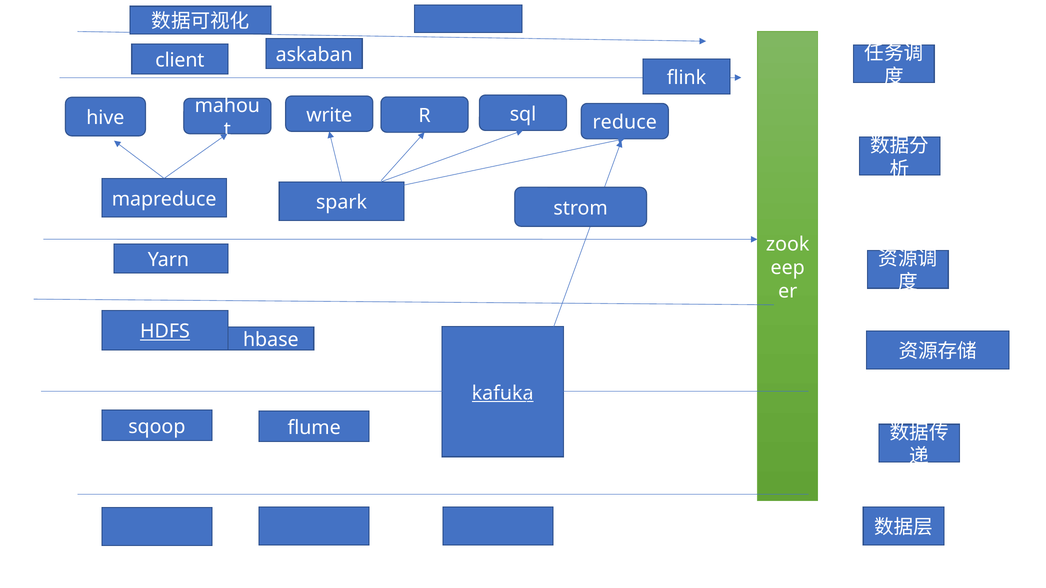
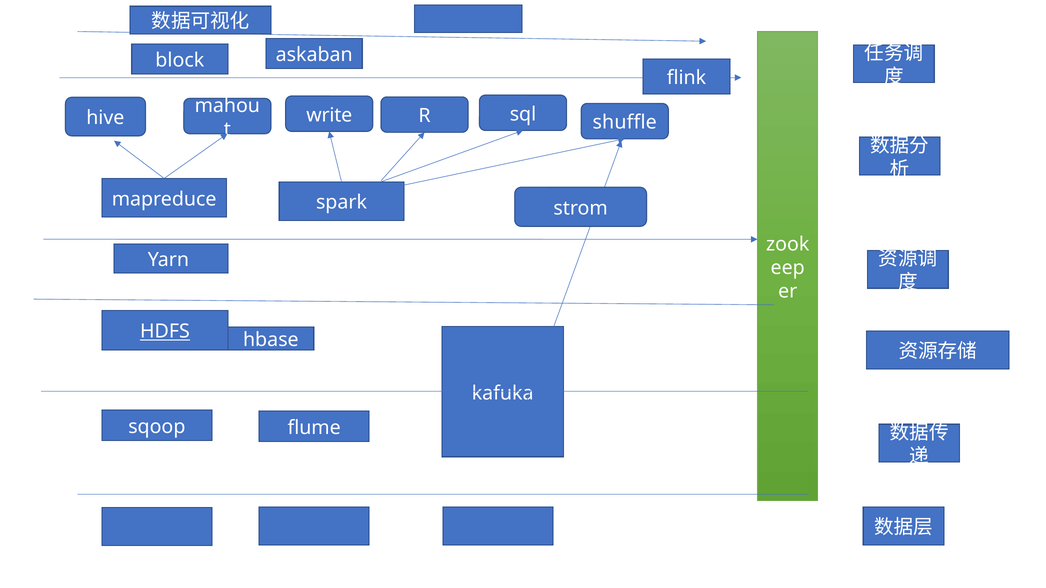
client: client -> block
reduce: reduce -> shuffle
kafuka underline: present -> none
